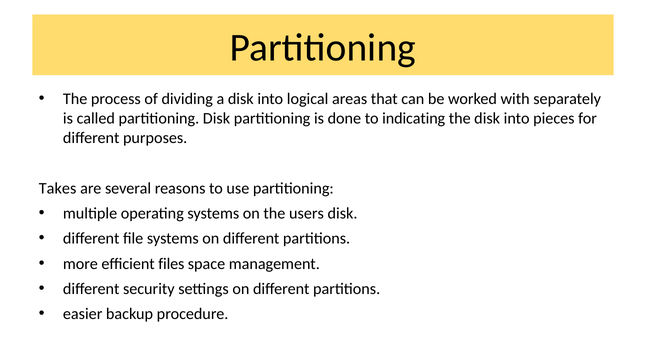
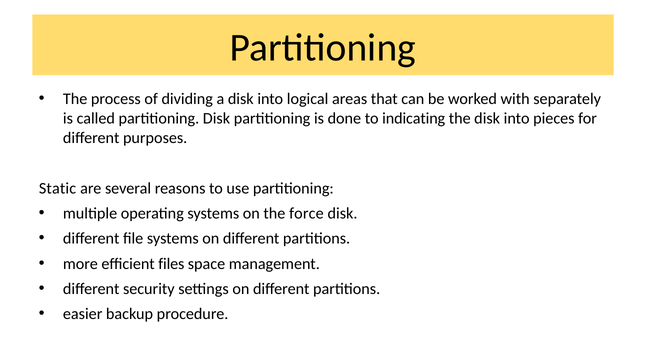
Takes: Takes -> Static
users: users -> force
